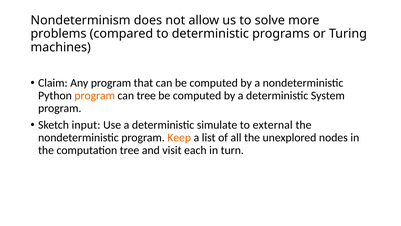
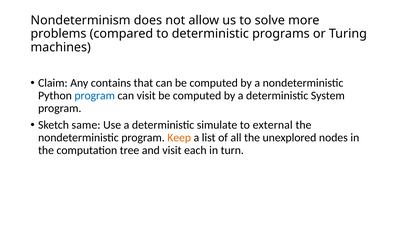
Any program: program -> contains
program at (95, 95) colour: orange -> blue
can tree: tree -> visit
input: input -> same
